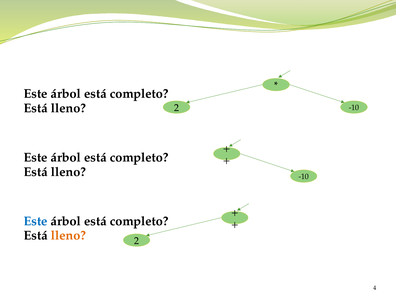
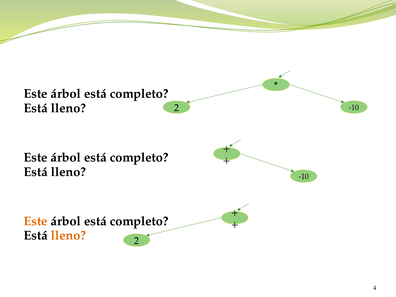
Este at (36, 221) colour: blue -> orange
